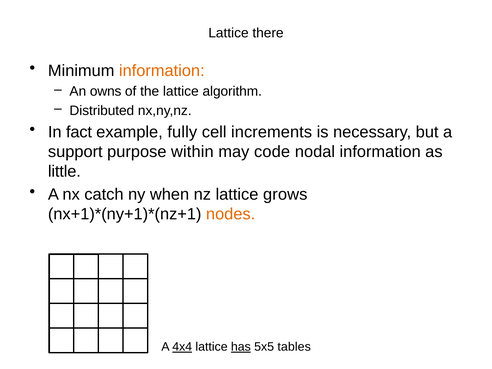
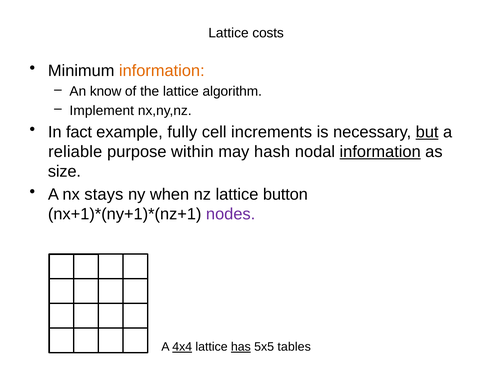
there: there -> costs
owns: owns -> know
Distributed: Distributed -> Implement
but underline: none -> present
support: support -> reliable
code: code -> hash
information at (380, 152) underline: none -> present
little: little -> size
catch: catch -> stays
grows: grows -> button
nodes colour: orange -> purple
